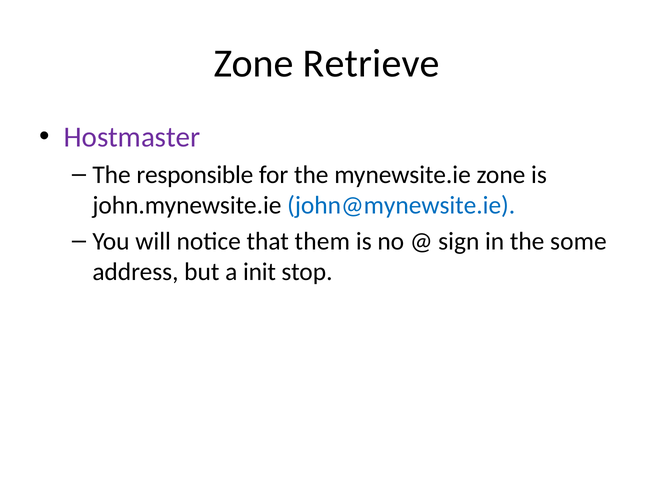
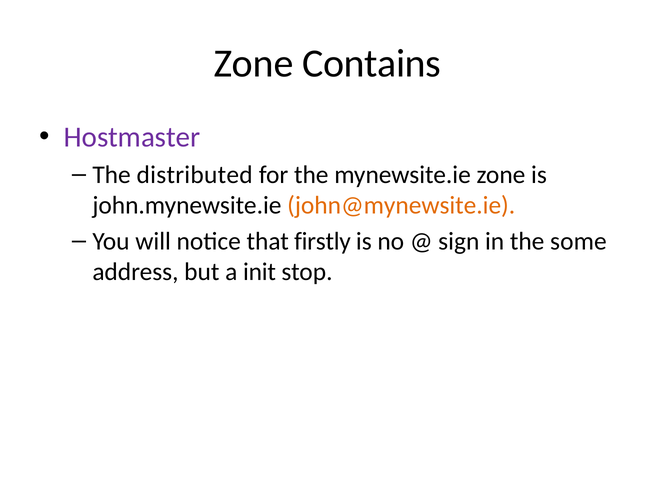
Retrieve: Retrieve -> Contains
responsible: responsible -> distributed
john@mynewsite.ie colour: blue -> orange
them: them -> firstly
